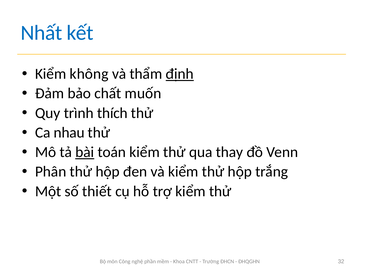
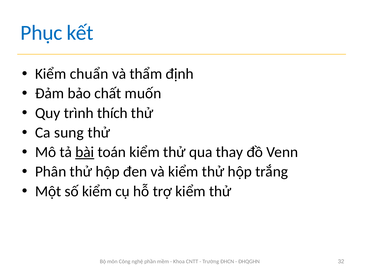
Nhất: Nhất -> Phục
không: không -> chuẩn
định underline: present -> none
nhau: nhau -> sung
số thiết: thiết -> kiểm
